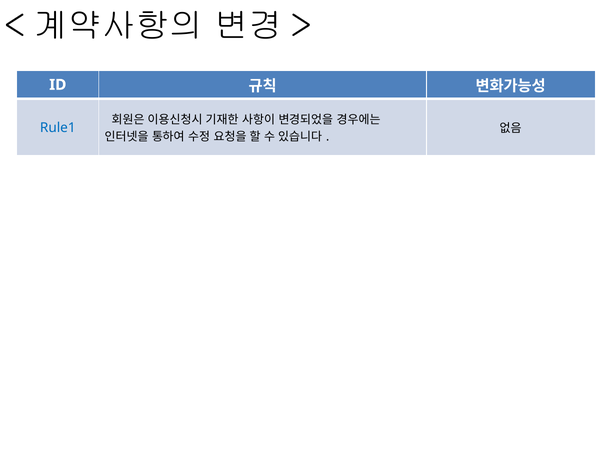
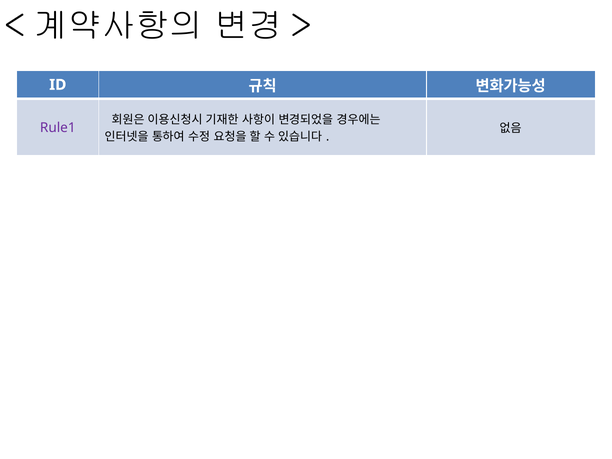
Rule1 colour: blue -> purple
